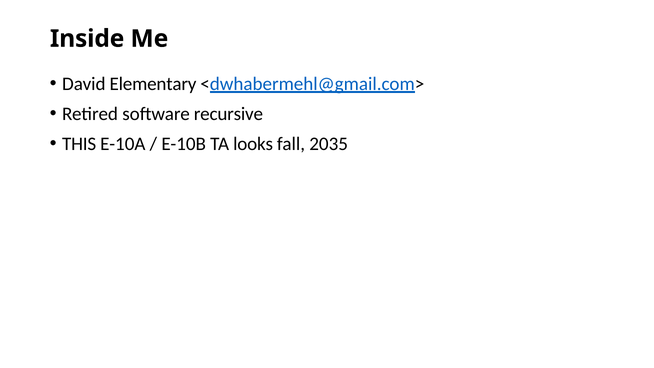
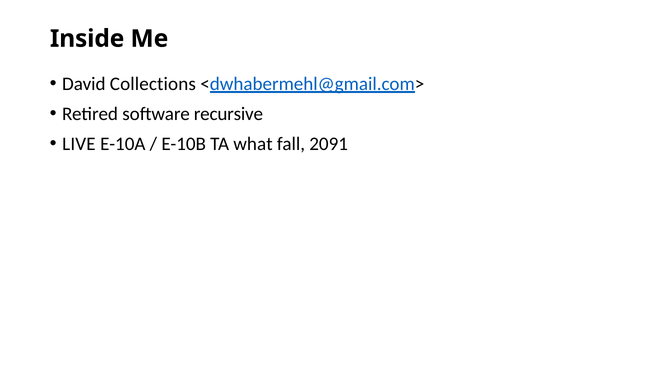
Elementary: Elementary -> Collections
THIS: THIS -> LIVE
looks: looks -> what
2035: 2035 -> 2091
